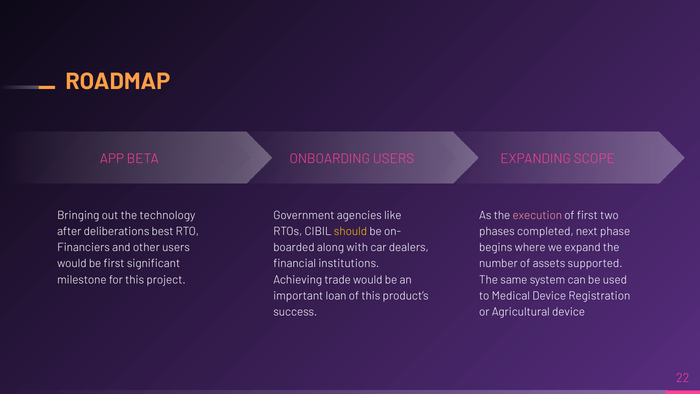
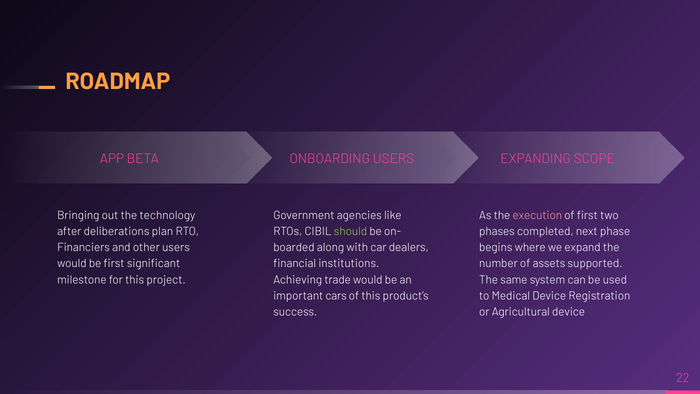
best: best -> plan
should colour: yellow -> light green
loan: loan -> cars
